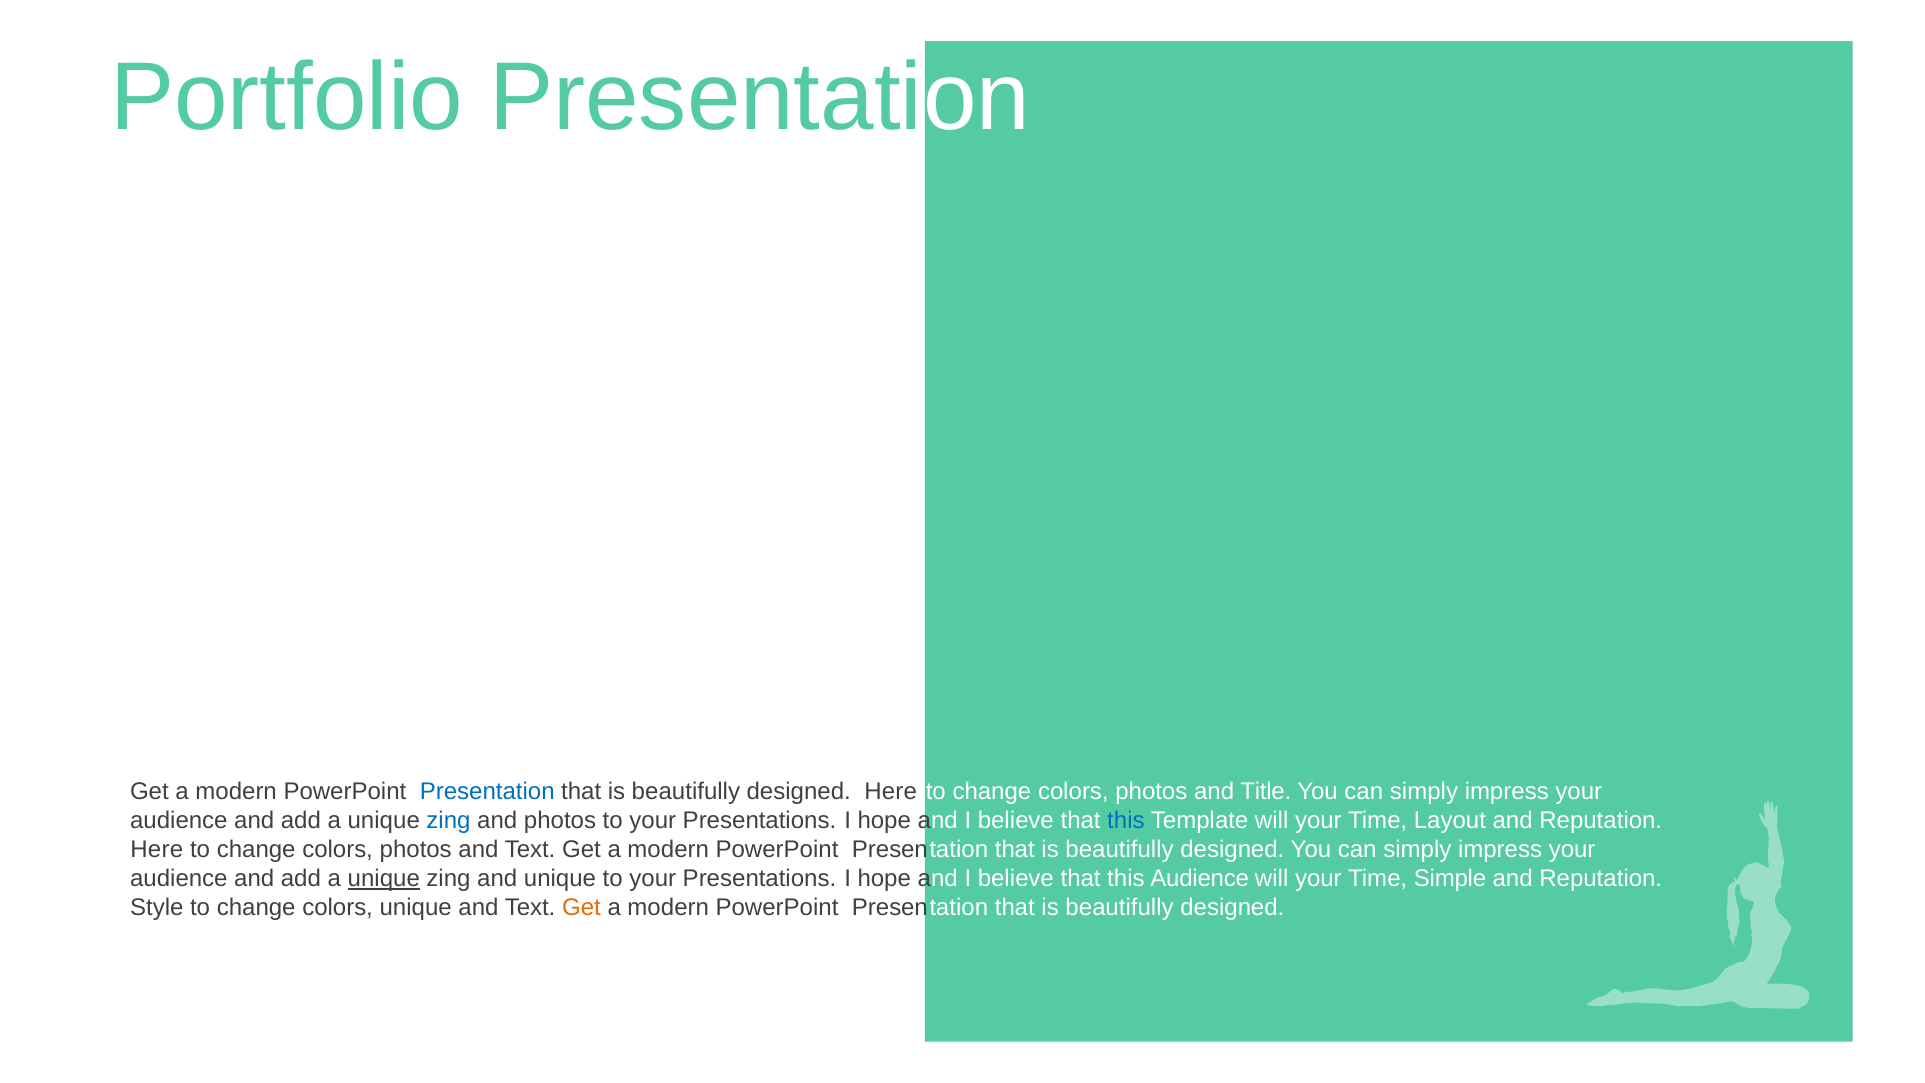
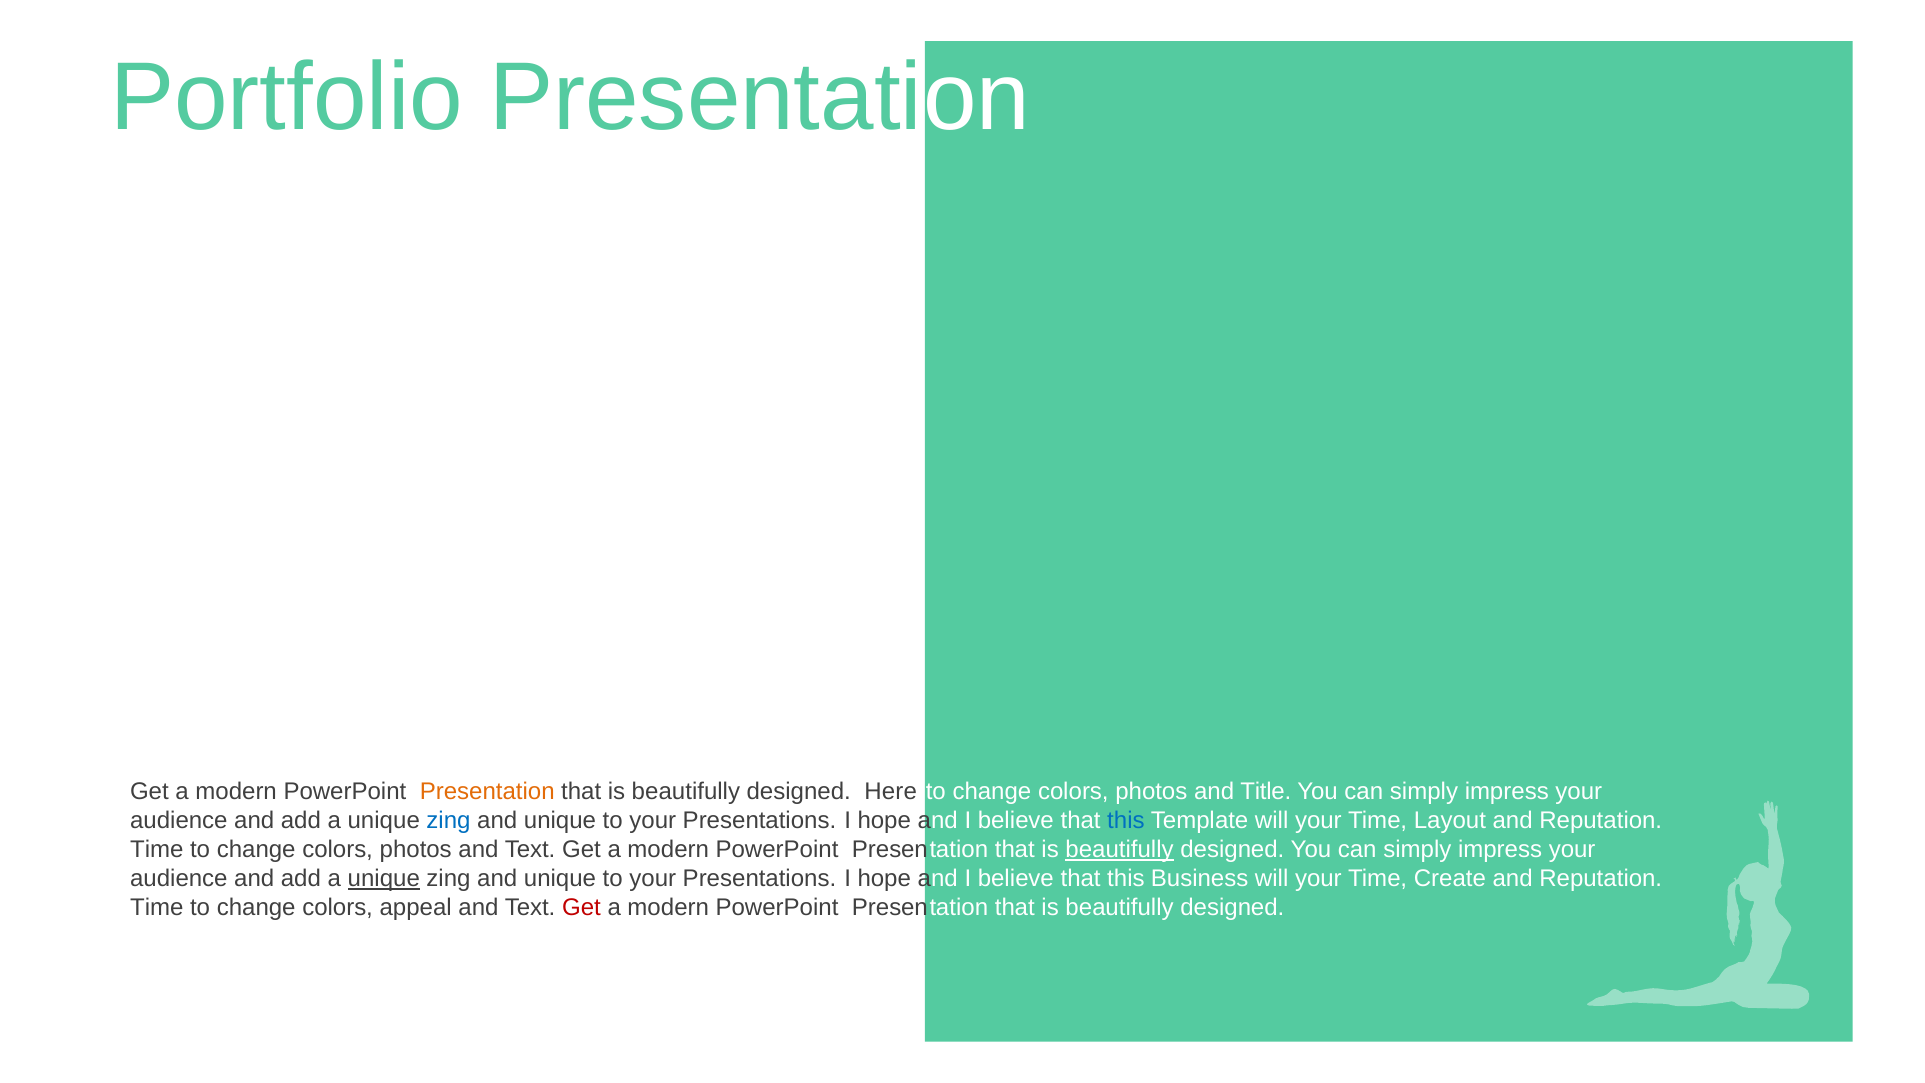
Presentation at (487, 792) colour: blue -> orange
photos at (560, 821): photos -> unique
Here at (157, 850): Here -> Time
beautifully at (1120, 850) underline: none -> present
this Audience: Audience -> Business
Simple: Simple -> Create
Style at (157, 907): Style -> Time
colors unique: unique -> appeal
Get at (581, 907) colour: orange -> red
